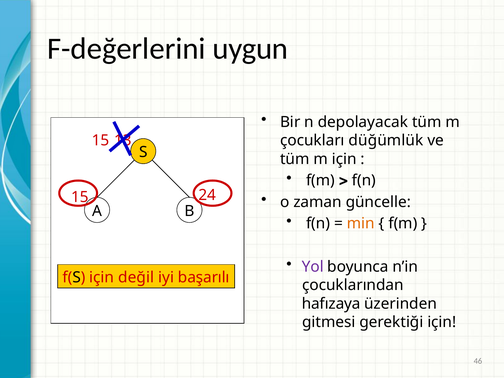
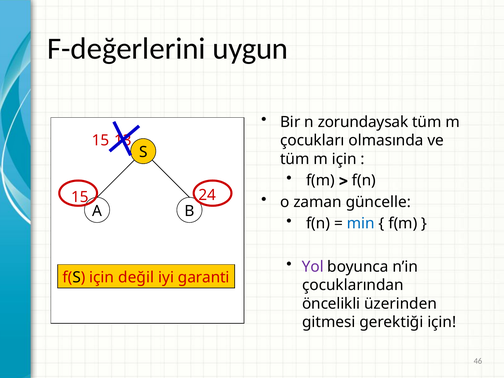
depolayacak: depolayacak -> zorundaysak
düğümlük: düğümlük -> olmasında
min colour: orange -> blue
başarılı: başarılı -> garanti
hafızaya: hafızaya -> öncelikli
